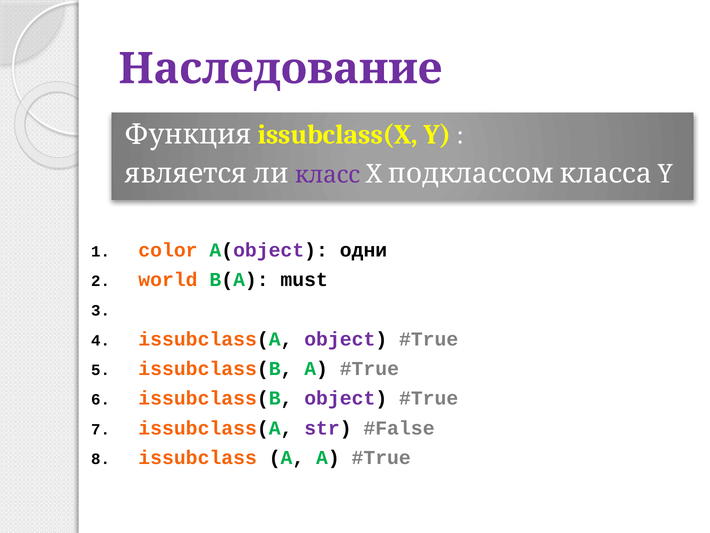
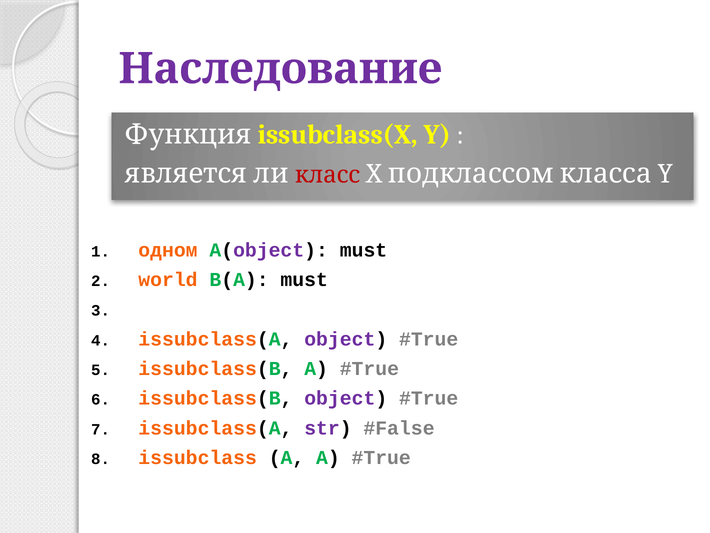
класс colour: purple -> red
color: color -> одном
A(object одни: одни -> must
